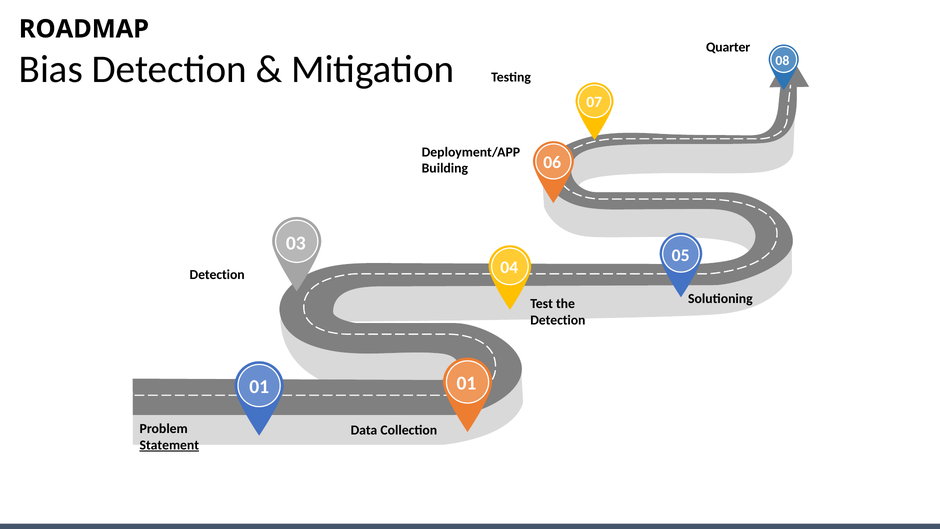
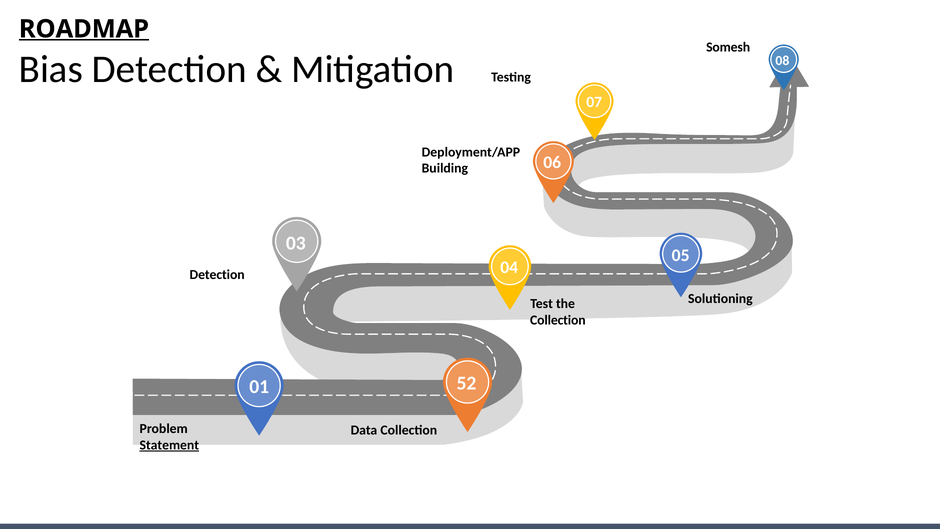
ROADMAP underline: none -> present
Quarter: Quarter -> Somesh
Detection at (558, 320): Detection -> Collection
01 01: 01 -> 52
